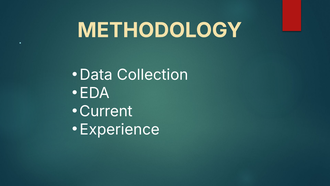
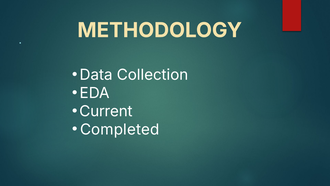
Experience: Experience -> Completed
